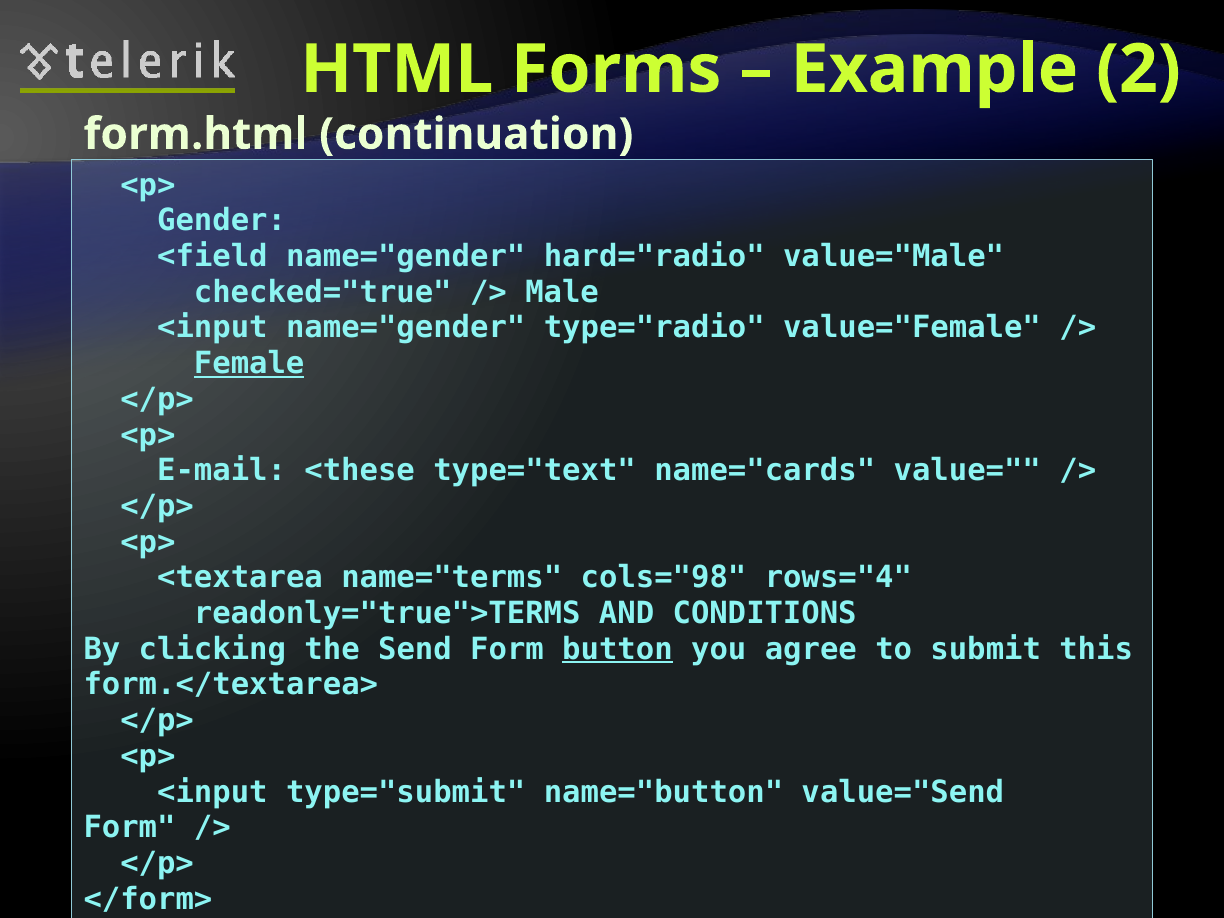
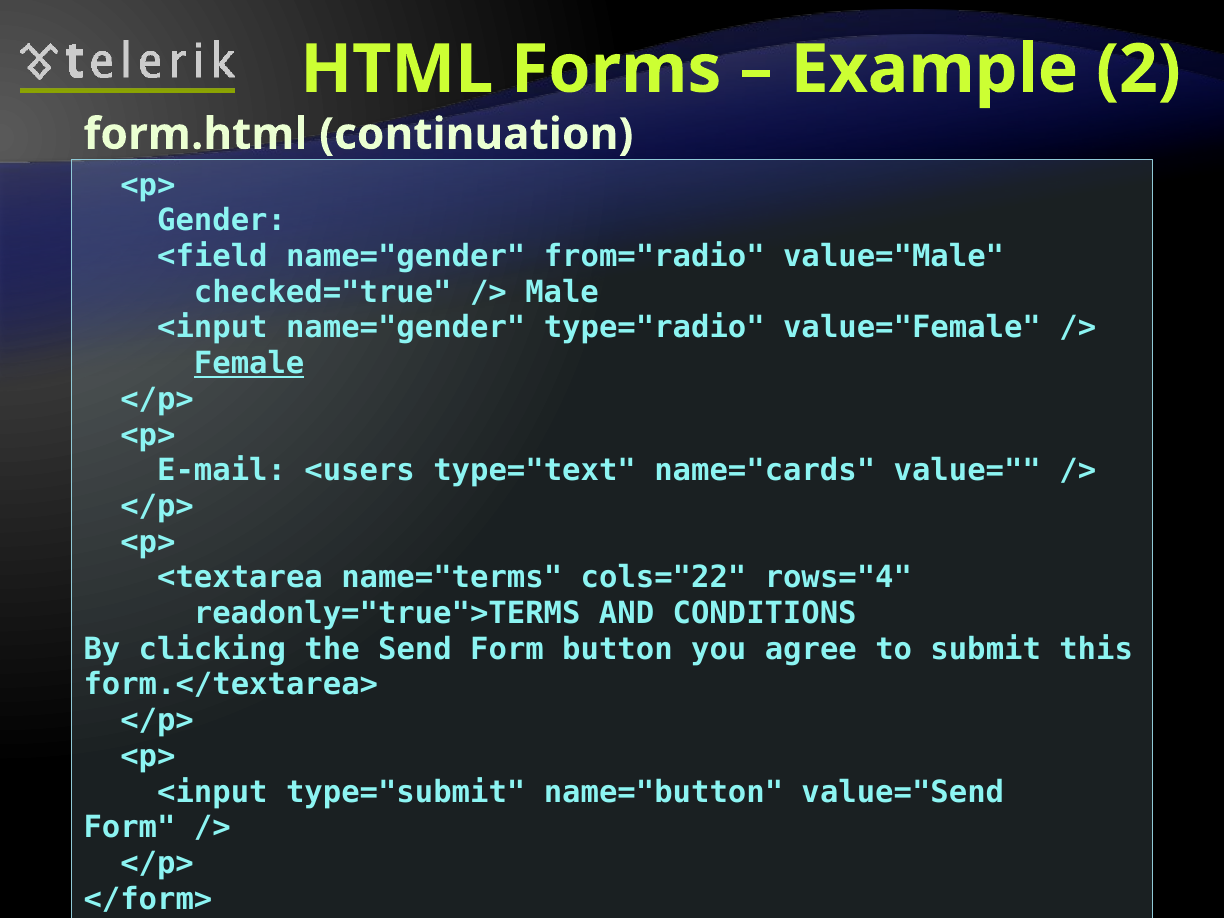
hard="radio: hard="radio -> from="radio
<these: <these -> <users
cols="98: cols="98 -> cols="22
button underline: present -> none
